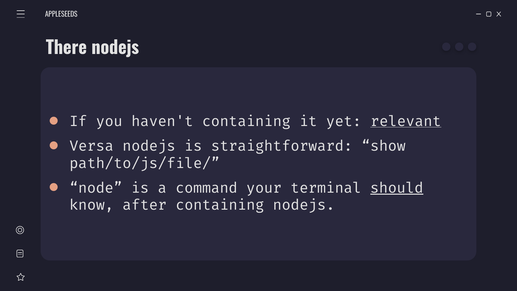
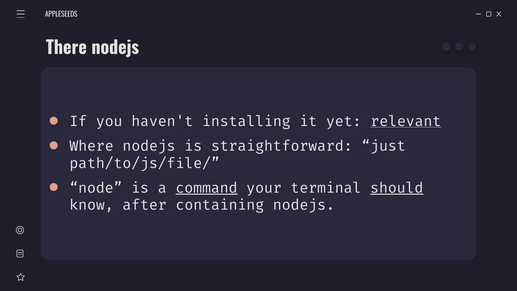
haven't containing: containing -> installing
Versa: Versa -> Where
show: show -> just
command underline: none -> present
